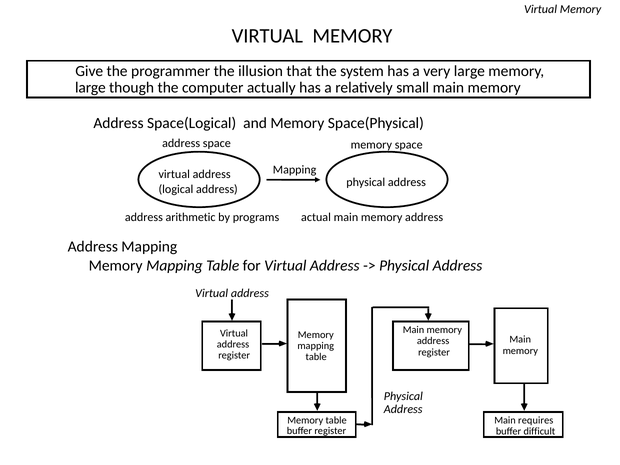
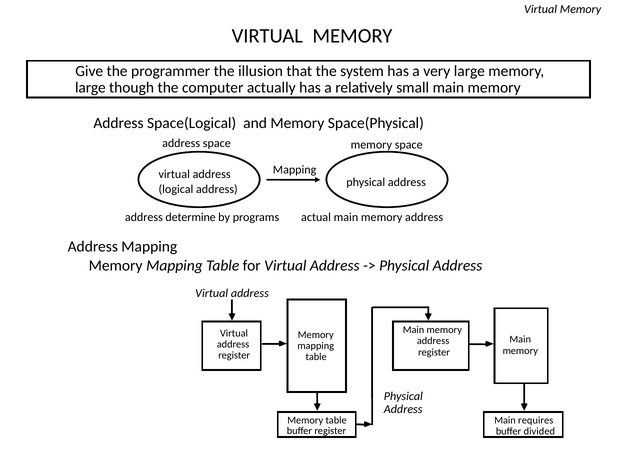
arithmetic: arithmetic -> determine
difficult: difficult -> divided
